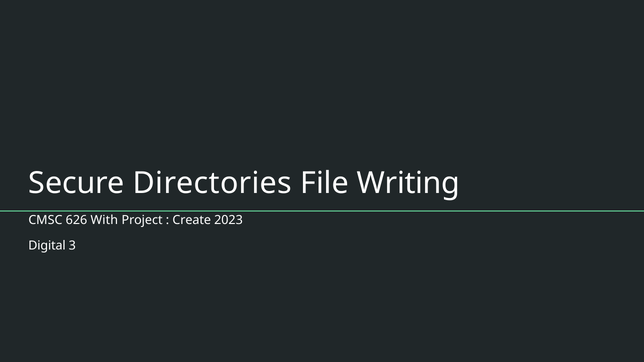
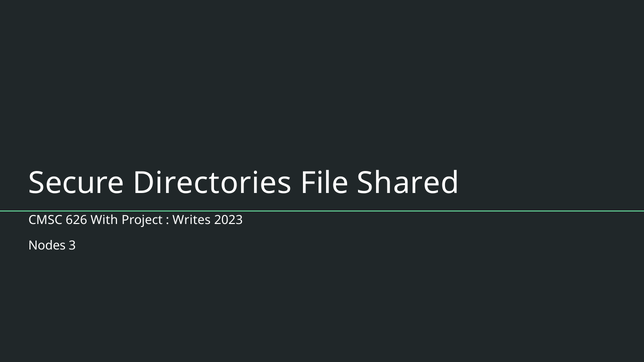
Writing: Writing -> Shared
Create: Create -> Writes
Digital: Digital -> Nodes
